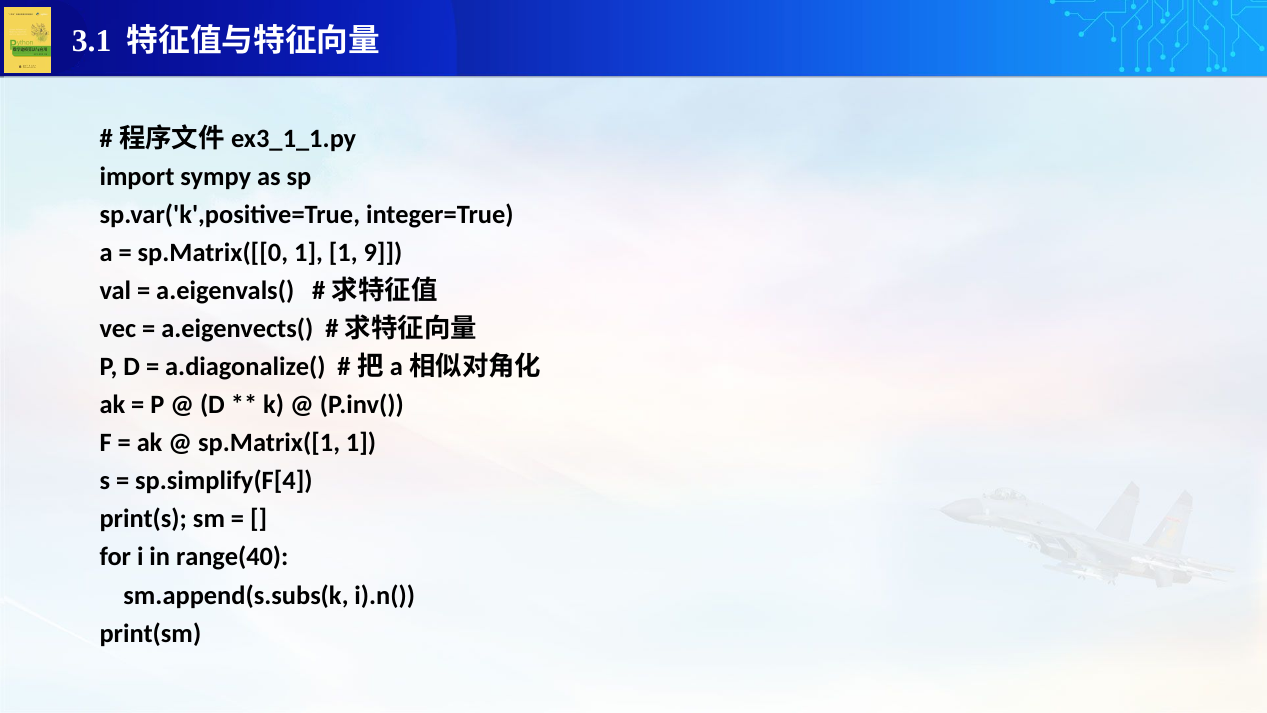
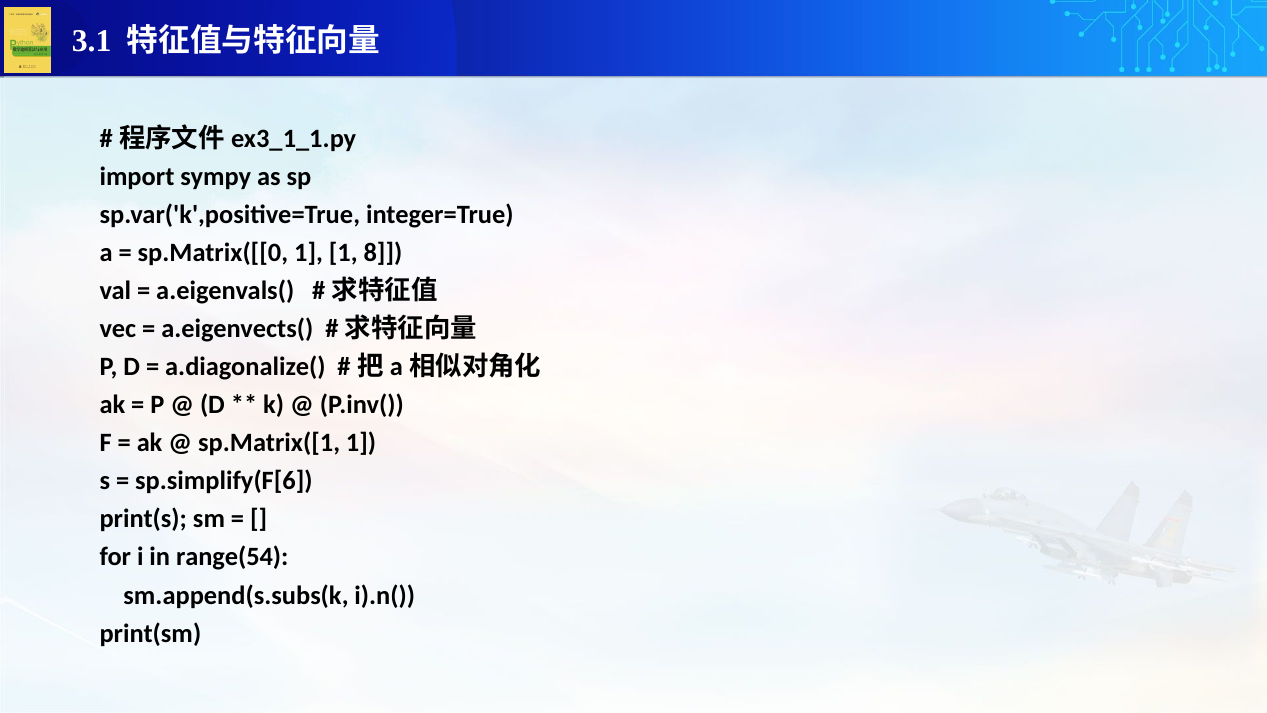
9: 9 -> 8
sp.simplify(F[4: sp.simplify(F[4 -> sp.simplify(F[6
range(40: range(40 -> range(54
